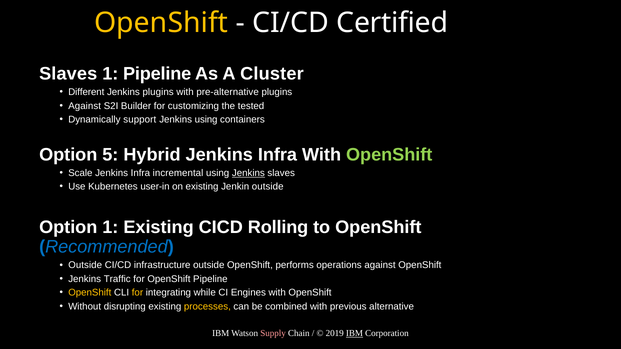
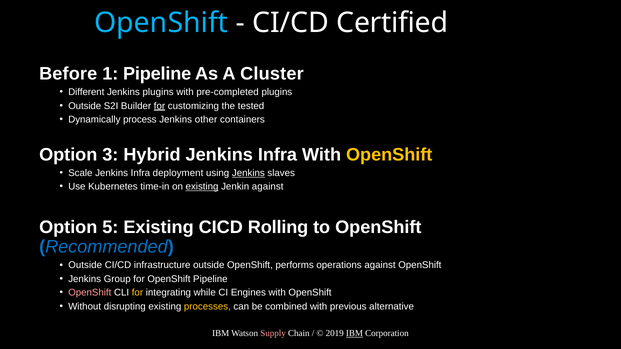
OpenShift at (161, 23) colour: yellow -> light blue
Slaves at (68, 74): Slaves -> Before
pre-alternative: pre-alternative -> pre-completed
Against at (85, 106): Against -> Outside
for at (159, 106) underline: none -> present
support: support -> process
Jenkins using: using -> other
5: 5 -> 3
OpenShift at (389, 155) colour: light green -> yellow
incremental: incremental -> deployment
user-in: user-in -> time-in
existing at (202, 187) underline: none -> present
Jenkin outside: outside -> against
Option 1: 1 -> 5
Traffic: Traffic -> Group
OpenShift at (90, 293) colour: yellow -> pink
